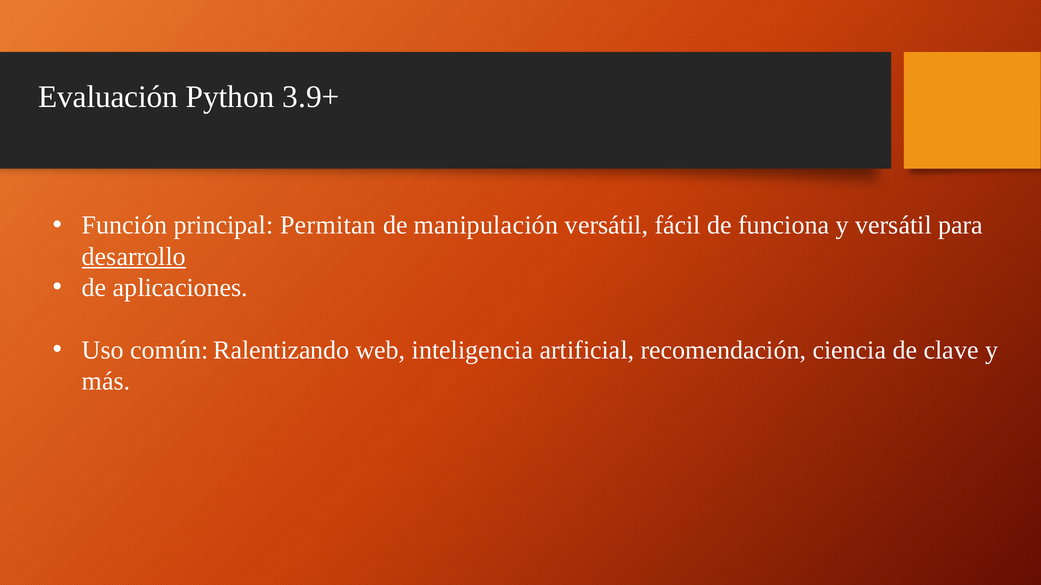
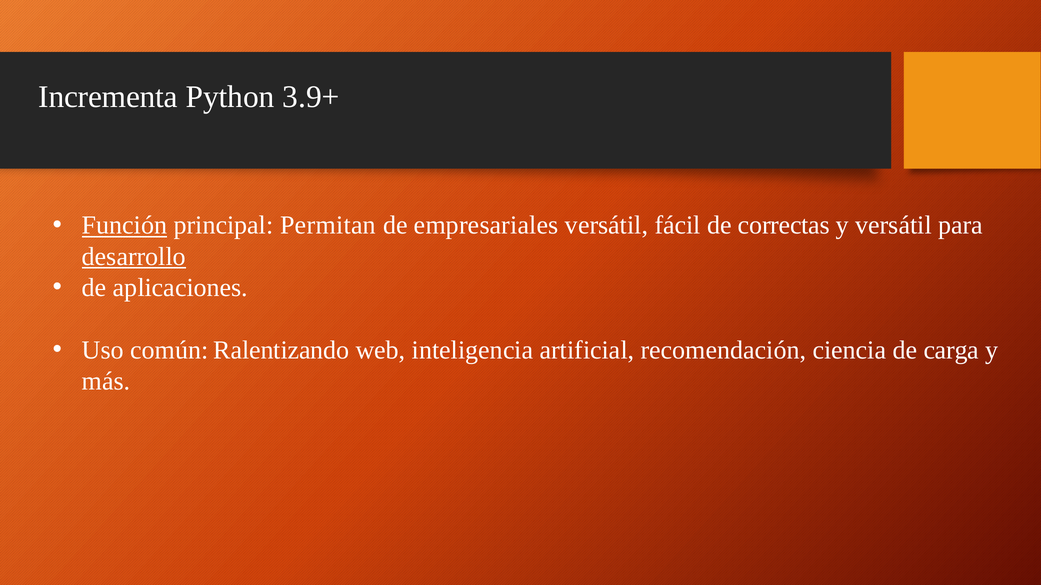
Evaluación: Evaluación -> Incrementa
Función underline: none -> present
manipulación: manipulación -> empresariales
funciona: funciona -> correctas
clave: clave -> carga
